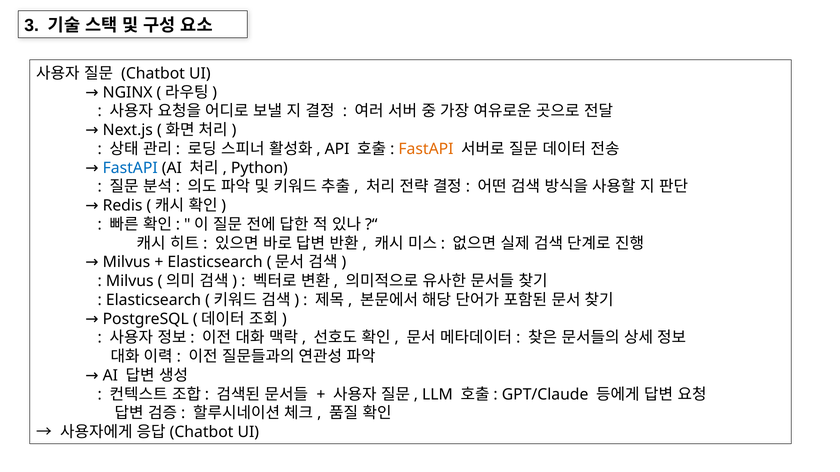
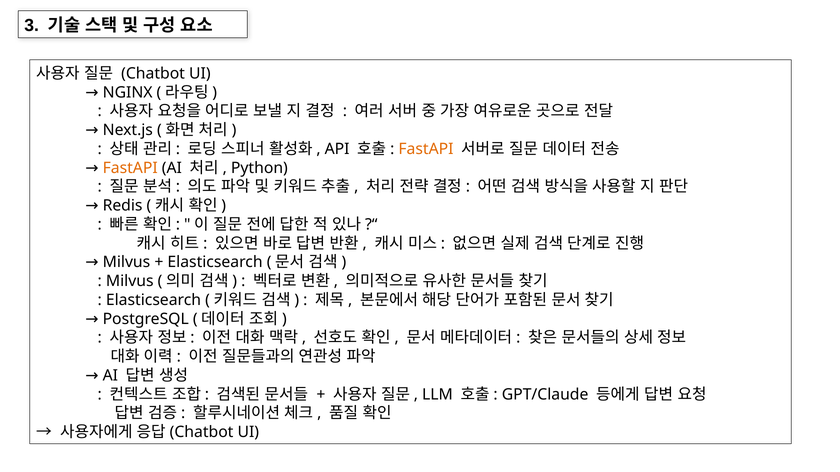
FastAPI at (130, 168) colour: blue -> orange
